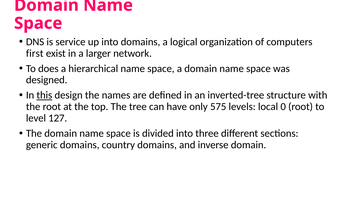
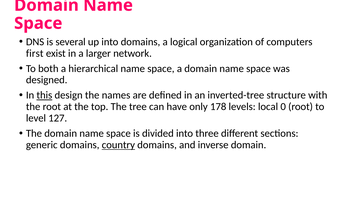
service: service -> several
does: does -> both
575: 575 -> 178
country underline: none -> present
